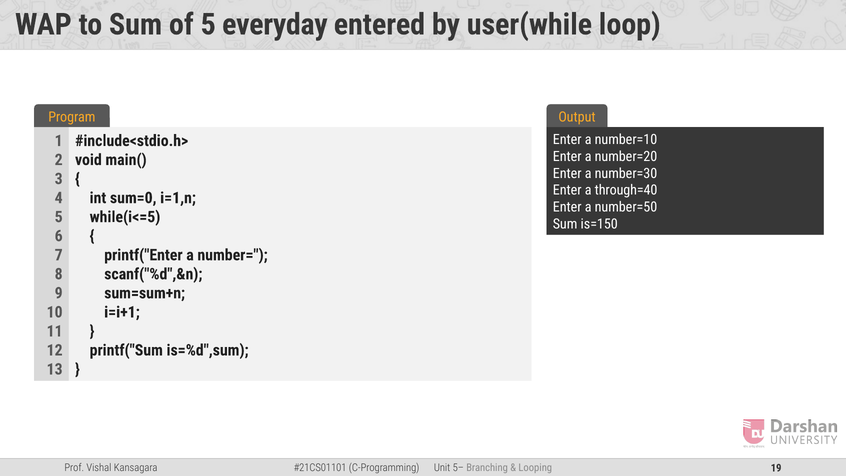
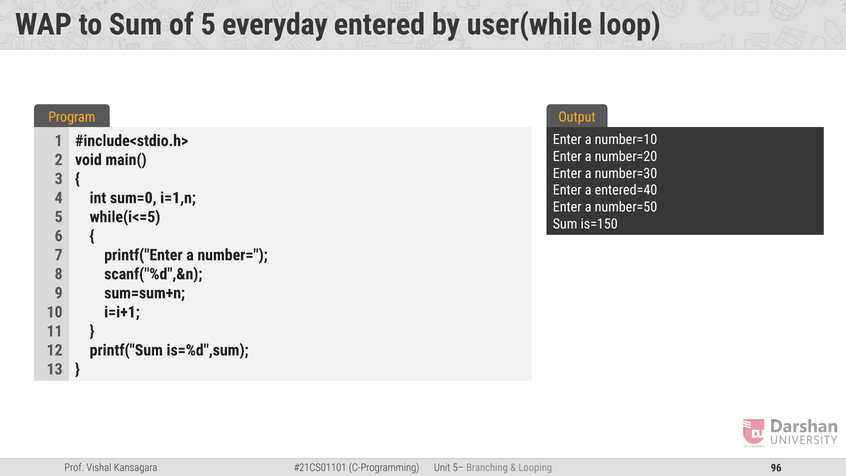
through=40: through=40 -> entered=40
19: 19 -> 96
